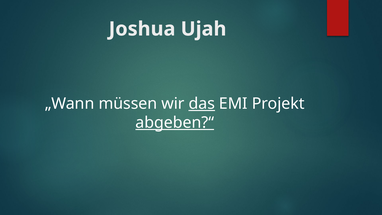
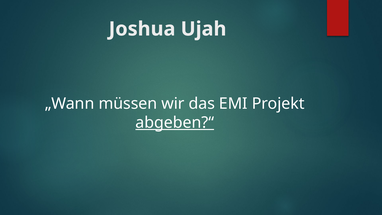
das underline: present -> none
